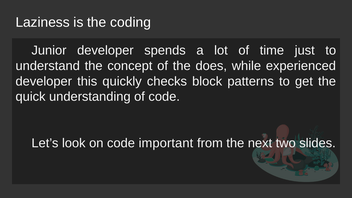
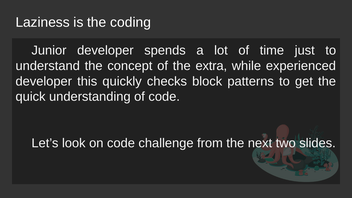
does: does -> extra
important: important -> challenge
